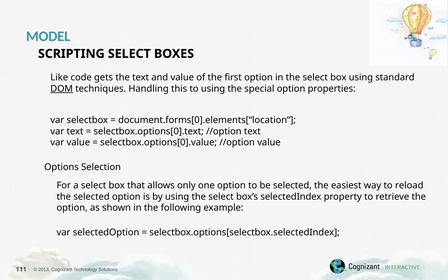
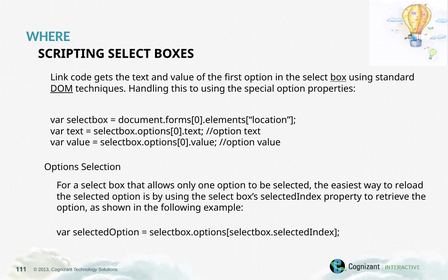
MODEL: MODEL -> WHERE
Like: Like -> Link
box at (338, 77) underline: none -> present
